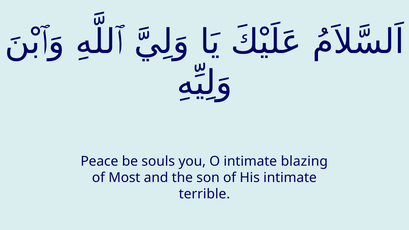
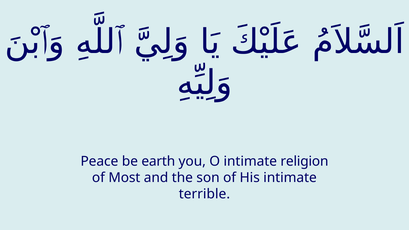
souls: souls -> earth
blazing: blazing -> religion
